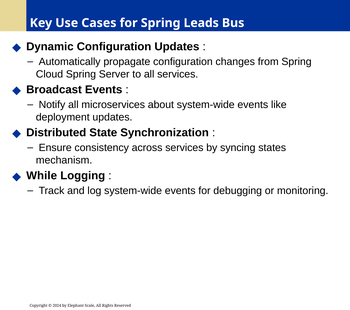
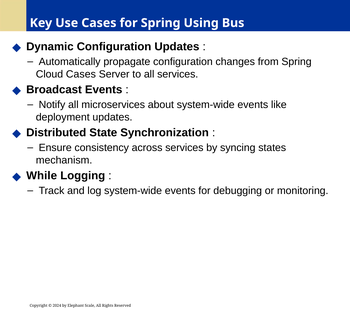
Leads: Leads -> Using
Cloud Spring: Spring -> Cases
